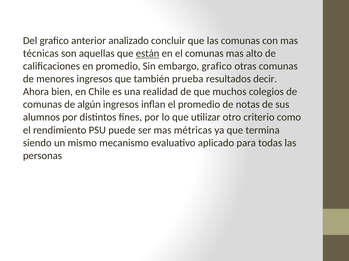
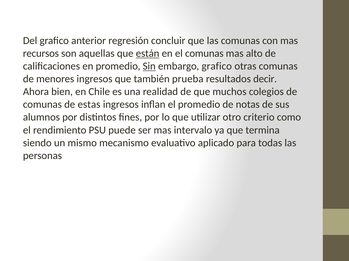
analizado: analizado -> regresión
técnicas: técnicas -> recursos
Sin underline: none -> present
algún: algún -> estas
métricas: métricas -> intervalo
